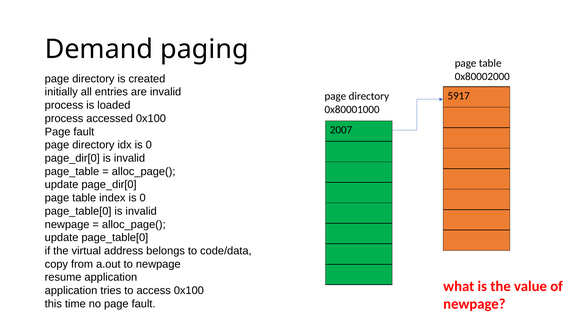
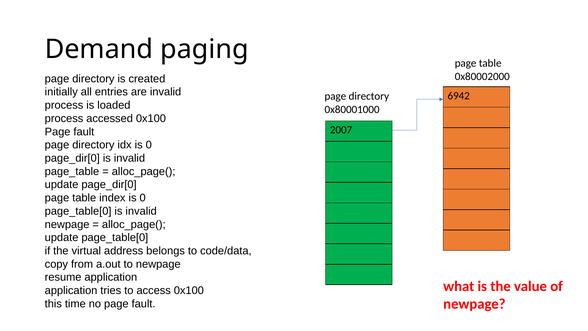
5917: 5917 -> 6942
